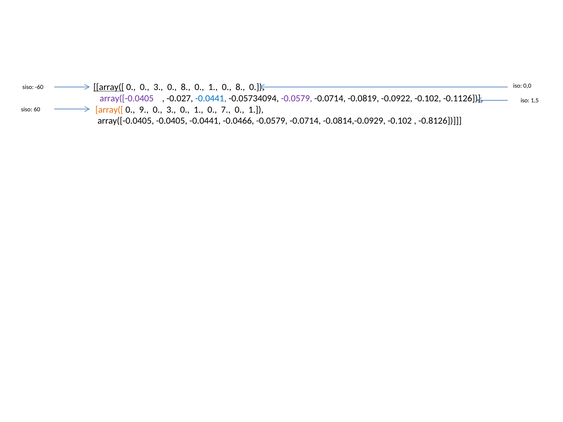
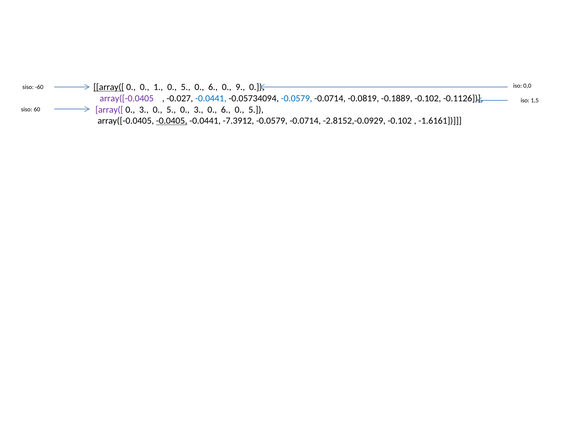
0 0 3: 3 -> 1
8 at (186, 87): 8 -> 5
1 at (213, 87): 1 -> 6
8 at (240, 87): 8 -> 9
-0.0579 at (297, 98) colour: purple -> blue
-0.0922: -0.0922 -> -0.1889
array([ at (109, 110) colour: orange -> purple
9 at (144, 110): 9 -> 3
3 at (171, 110): 3 -> 5
1 at (198, 110): 1 -> 3
7 at (226, 110): 7 -> 6
1 at (256, 110): 1 -> 5
-0.0405 underline: none -> present
-0.0466: -0.0466 -> -7.3912
-0.0814,-0.0929: -0.0814,-0.0929 -> -2.8152,-0.0929
-0.8126: -0.8126 -> -1.6161
